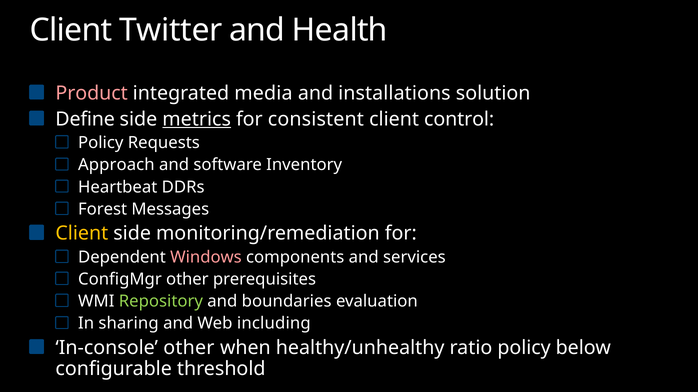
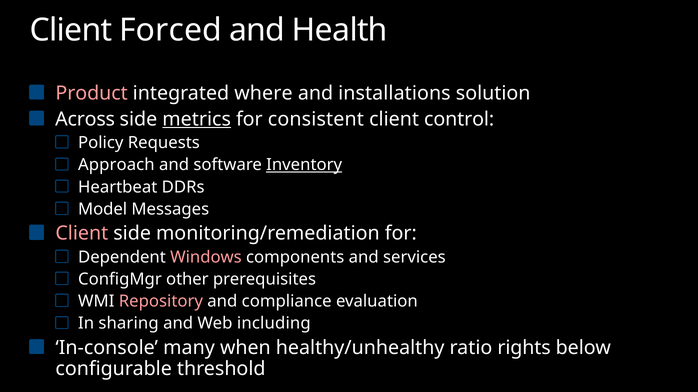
Twitter: Twitter -> Forced
media: media -> where
Define: Define -> Across
Inventory underline: none -> present
Forest: Forest -> Model
Client at (82, 234) colour: yellow -> pink
Repository colour: light green -> pink
boundaries: boundaries -> compliance
In-console other: other -> many
ratio policy: policy -> rights
